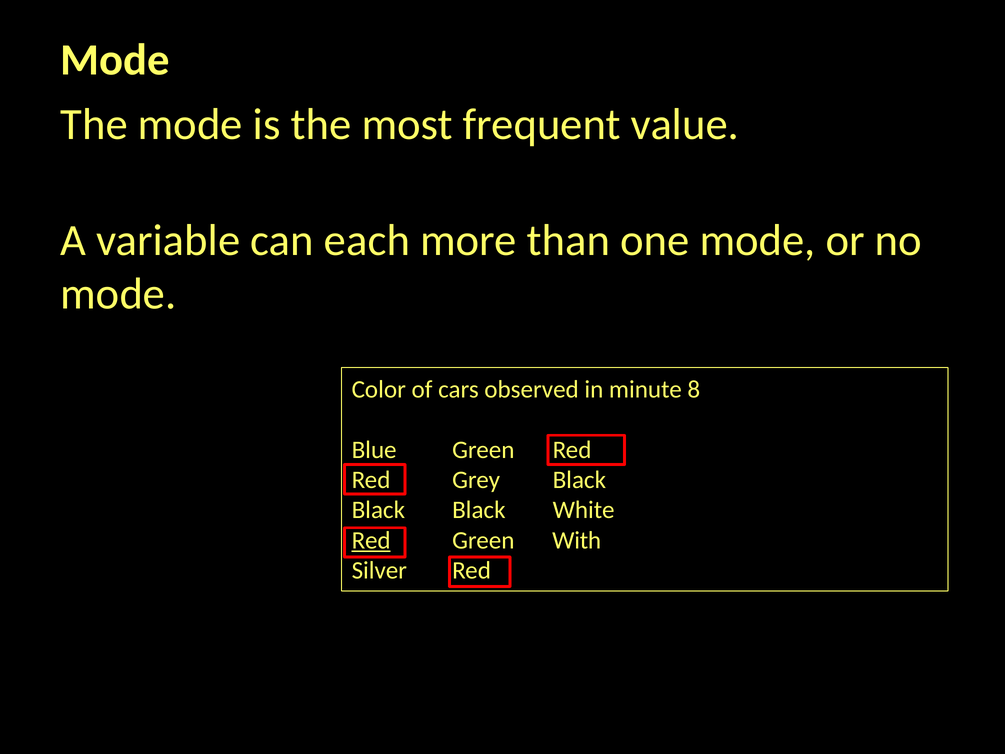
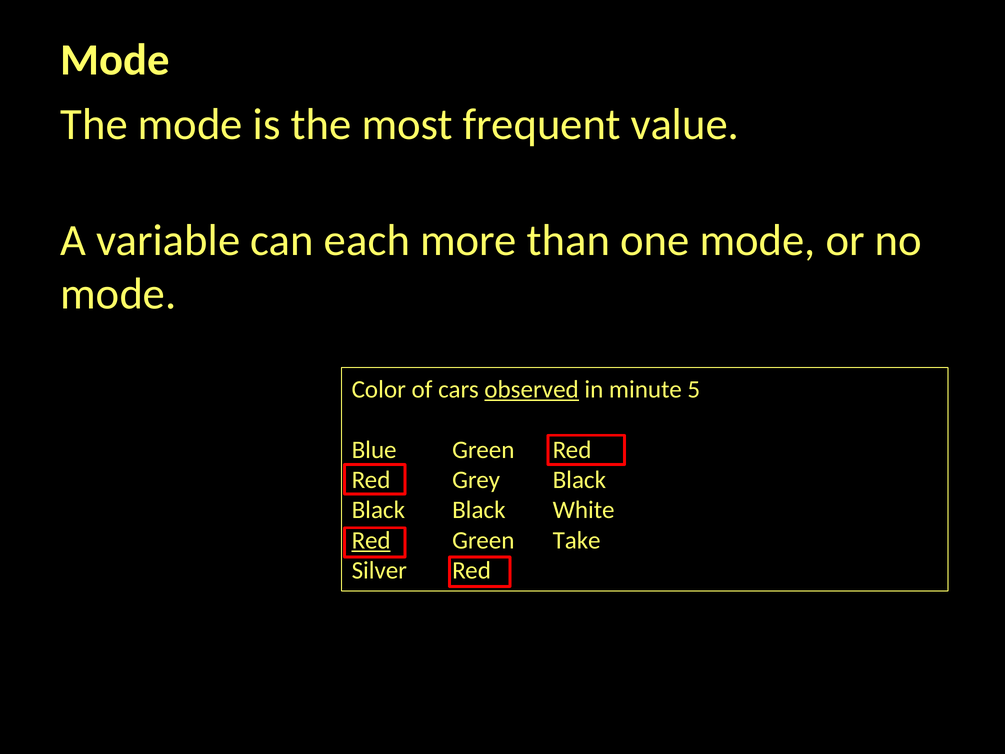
observed underline: none -> present
8: 8 -> 5
With: With -> Take
